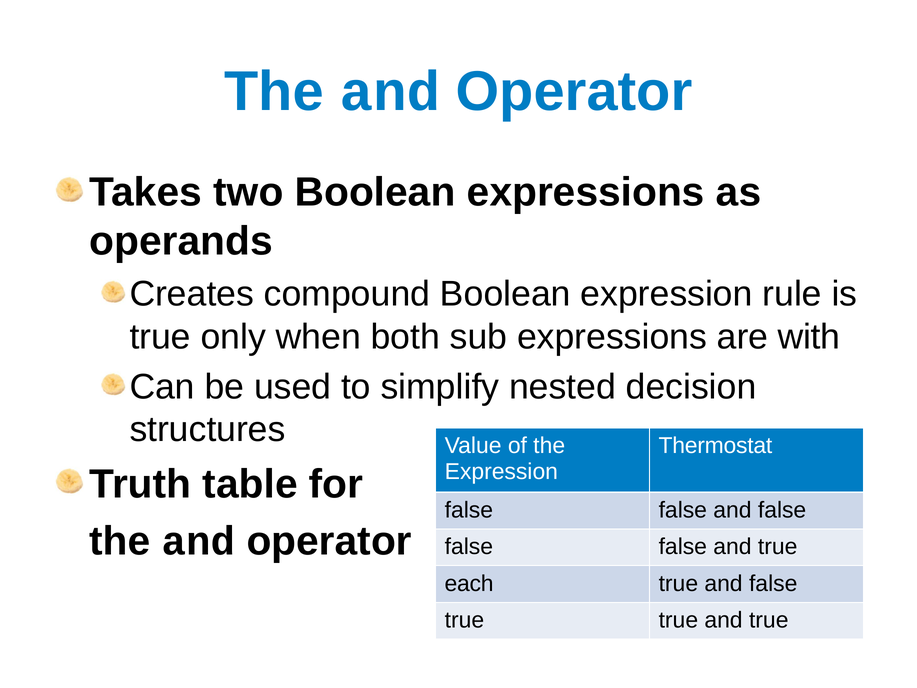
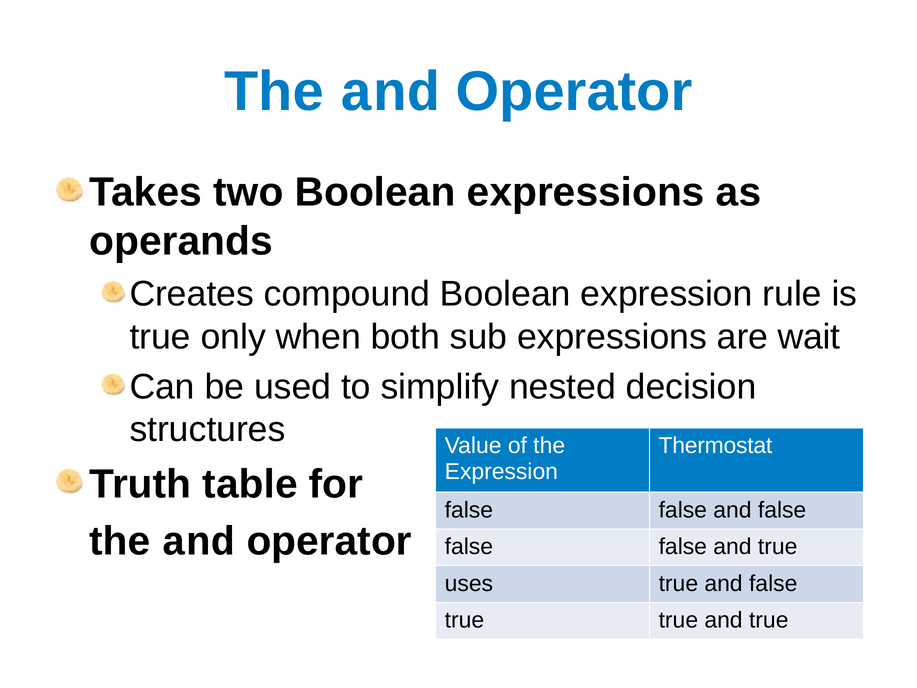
with: with -> wait
each: each -> uses
